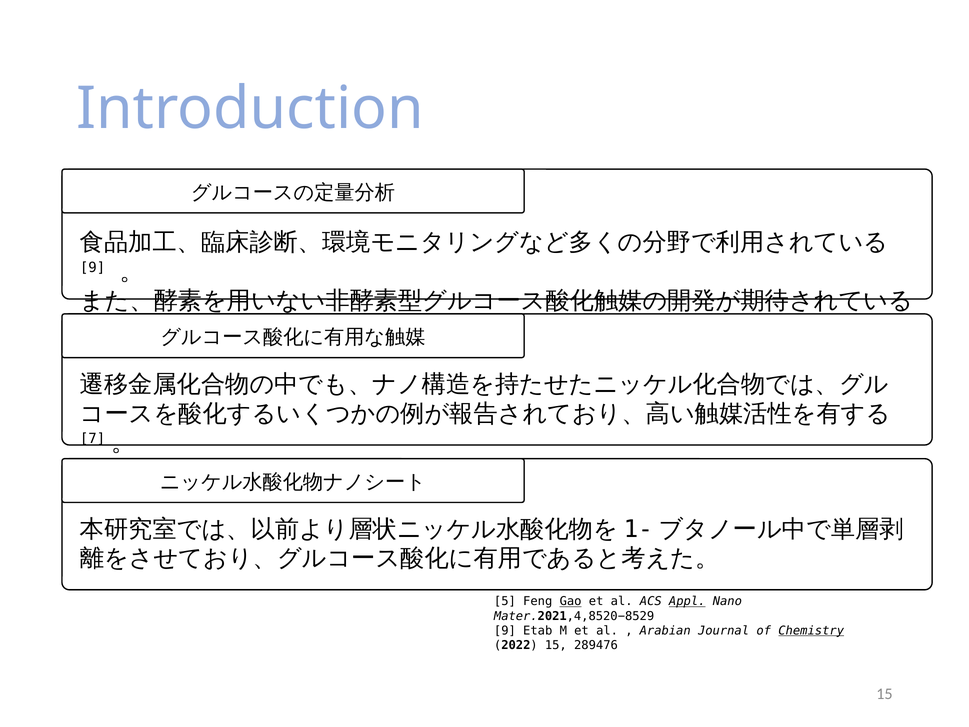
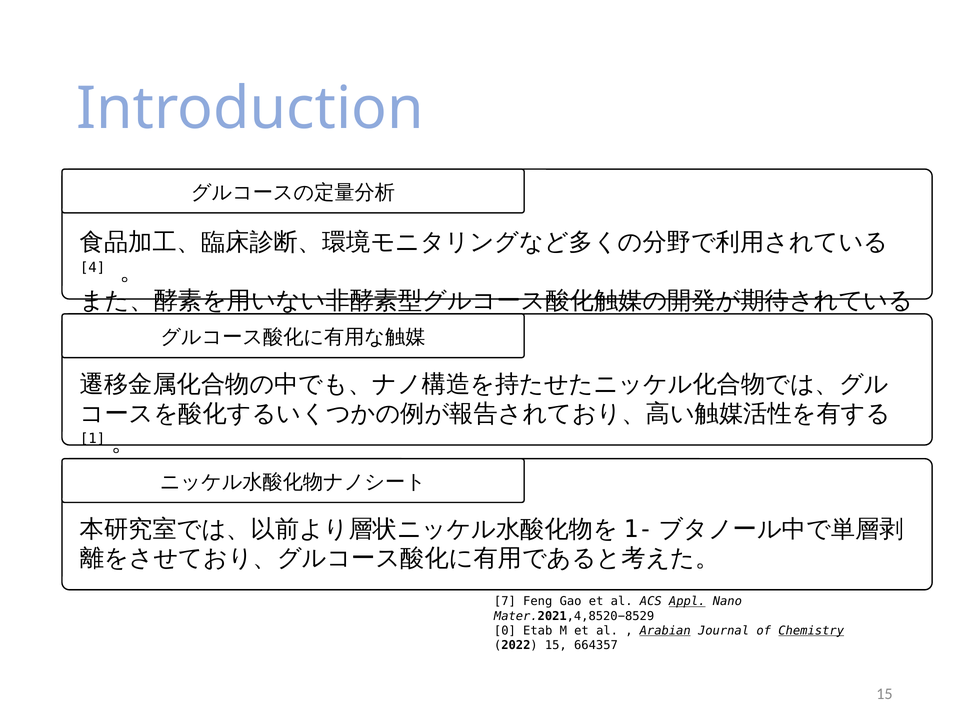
9 at (93, 268): 9 -> 4
7: 7 -> 1
5: 5 -> 7
Gao underline: present -> none
9 at (505, 630): 9 -> 0
Arabian underline: none -> present
289476: 289476 -> 664357
